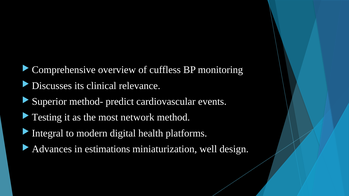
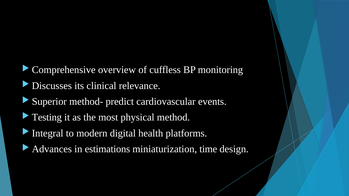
network: network -> physical
well: well -> time
